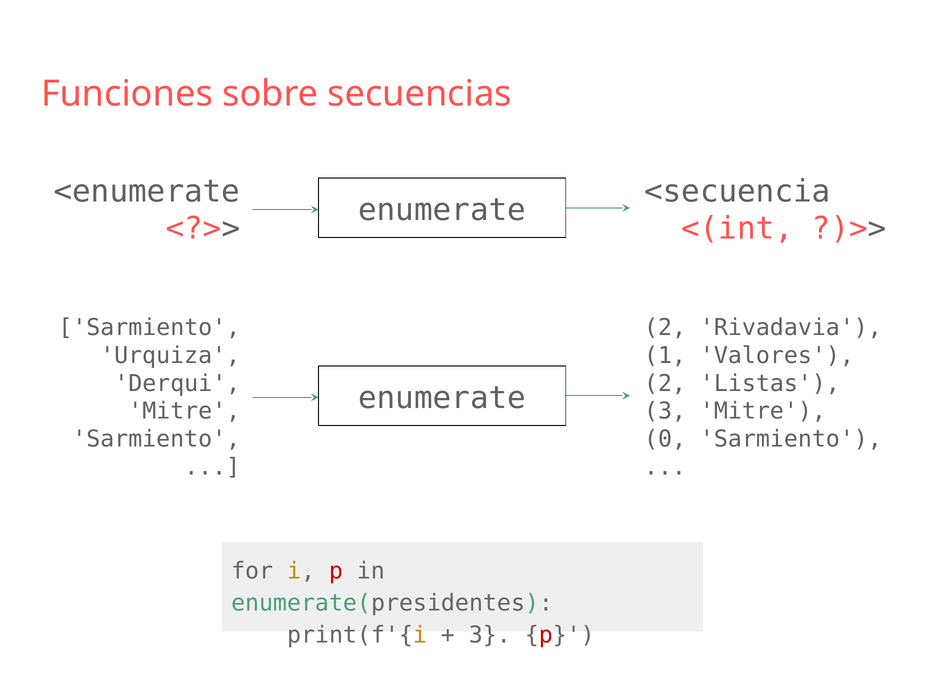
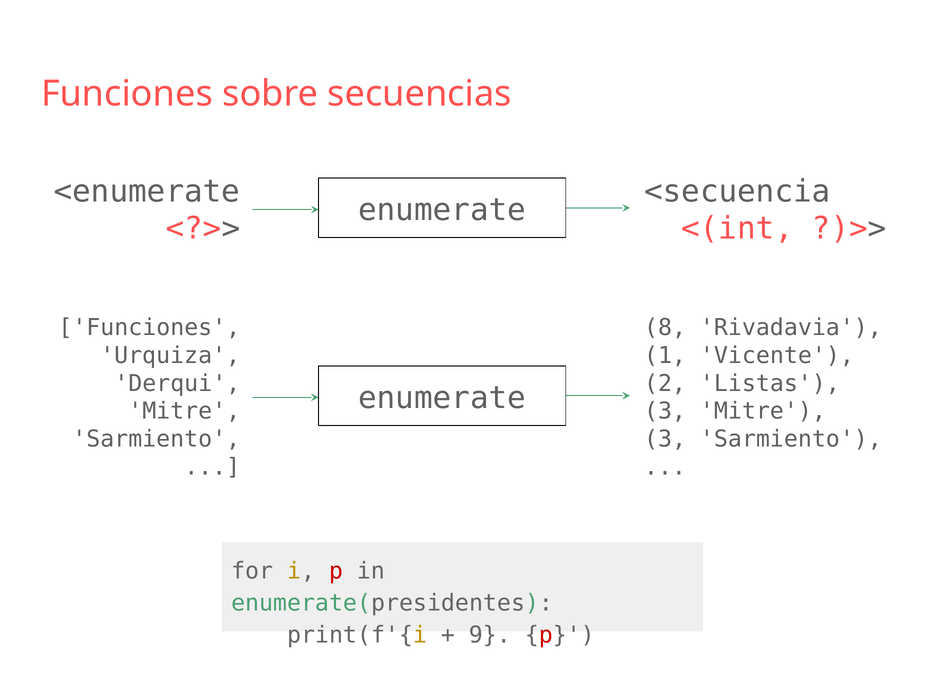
Sarmiento at (149, 328): Sarmiento -> Funciones
2 at (665, 328): 2 -> 8
Valores: Valores -> Vicente
0 at (665, 439): 0 -> 3
3 at (490, 636): 3 -> 9
